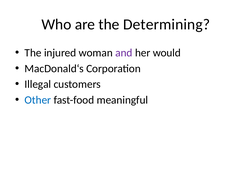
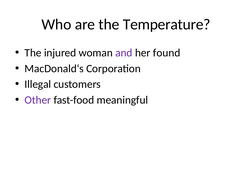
Determining: Determining -> Temperature
would: would -> found
Other colour: blue -> purple
